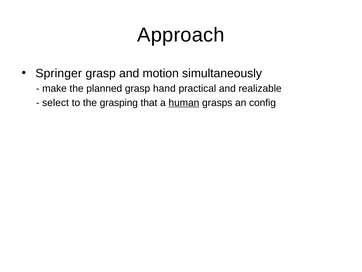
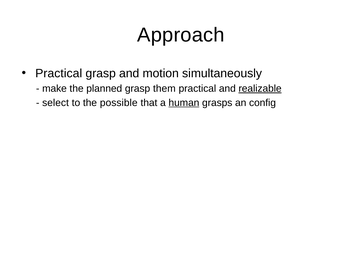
Springer at (59, 73): Springer -> Practical
hand: hand -> them
realizable underline: none -> present
grasping: grasping -> possible
